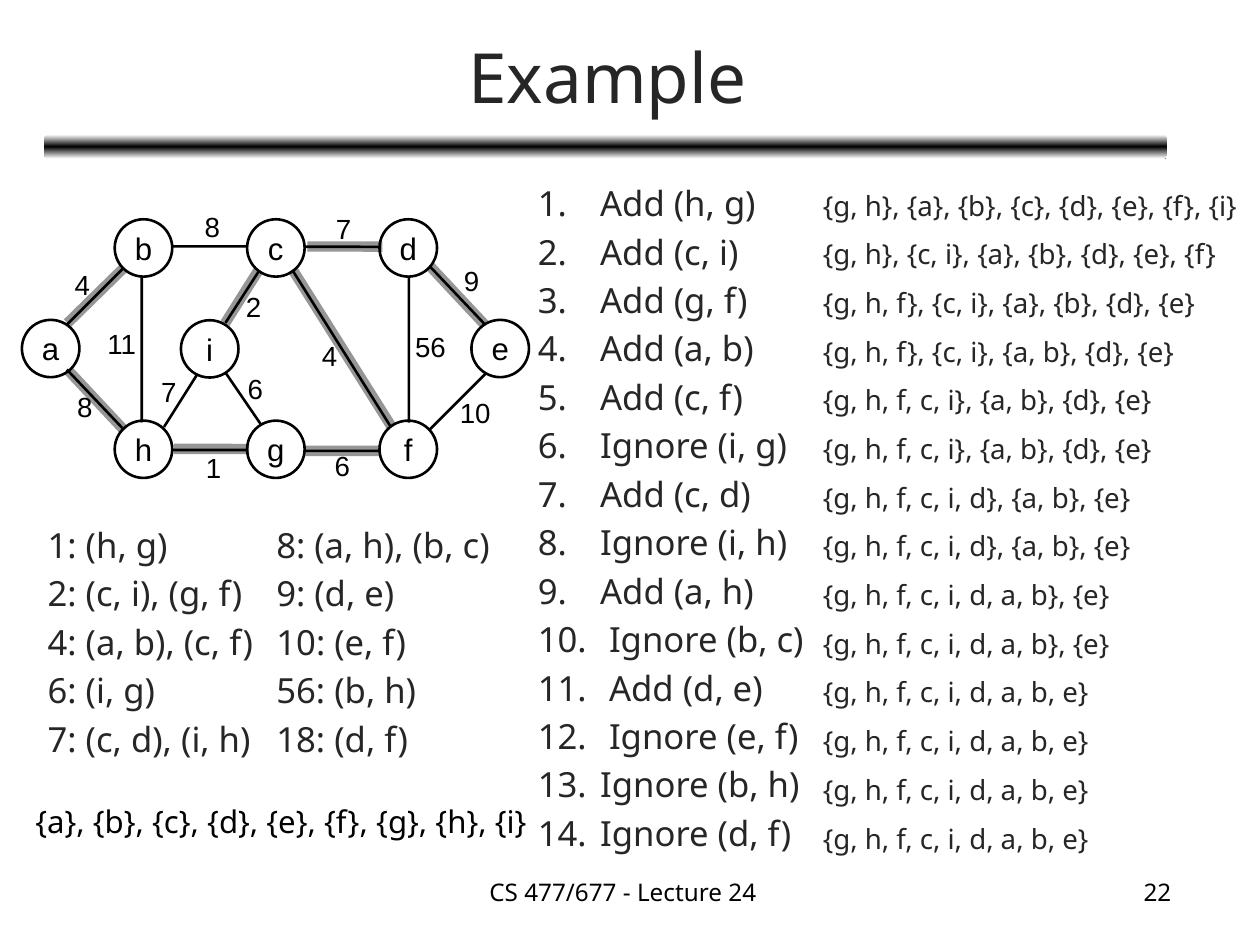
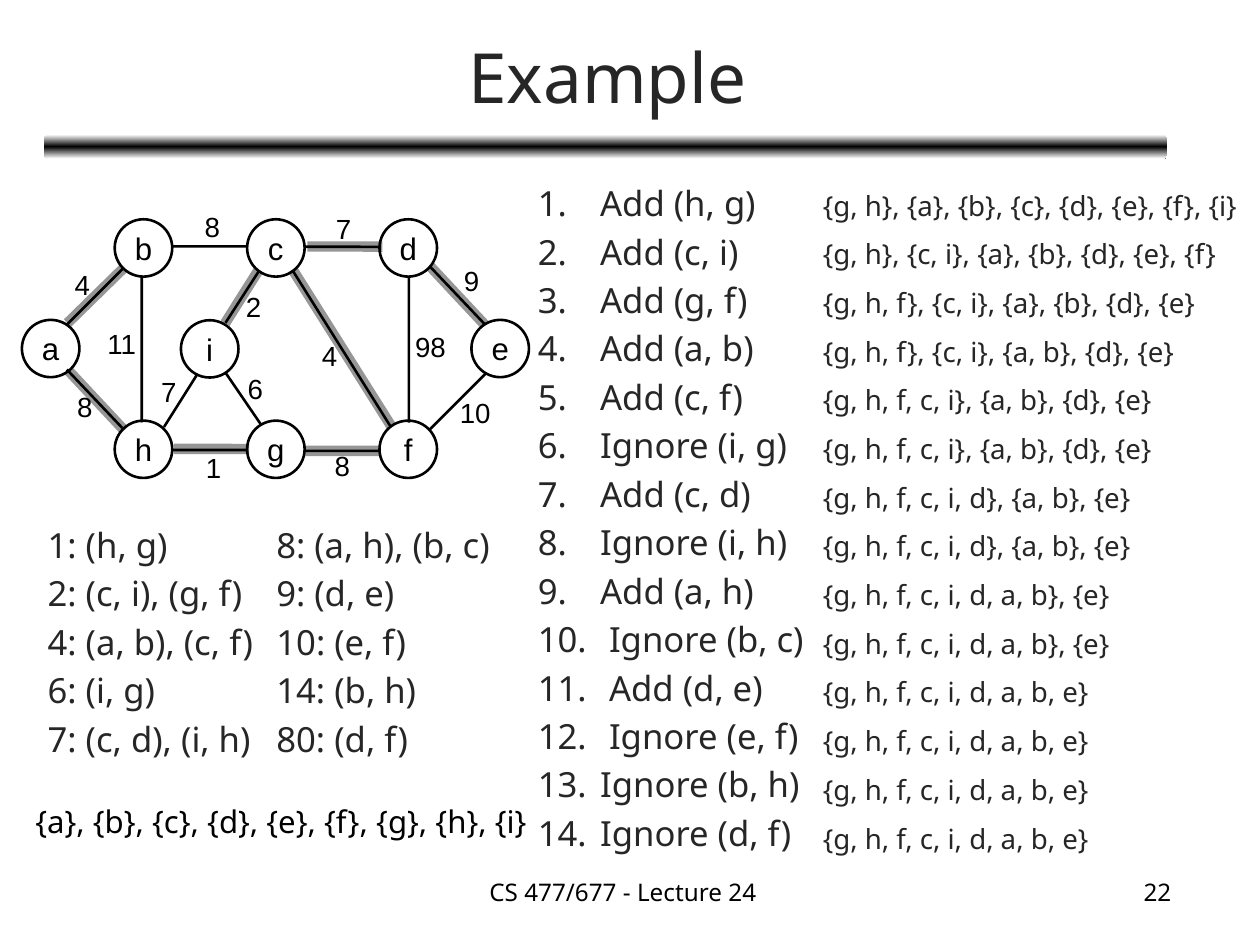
4 56: 56 -> 98
1 6: 6 -> 8
56 at (301, 693): 56 -> 14
18: 18 -> 80
